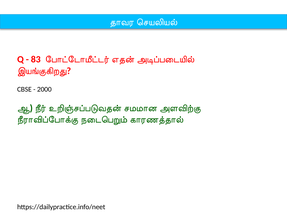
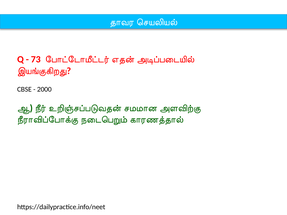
83: 83 -> 73
